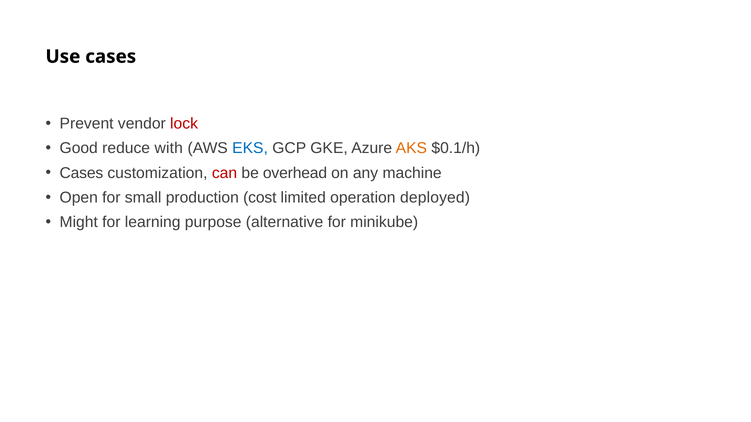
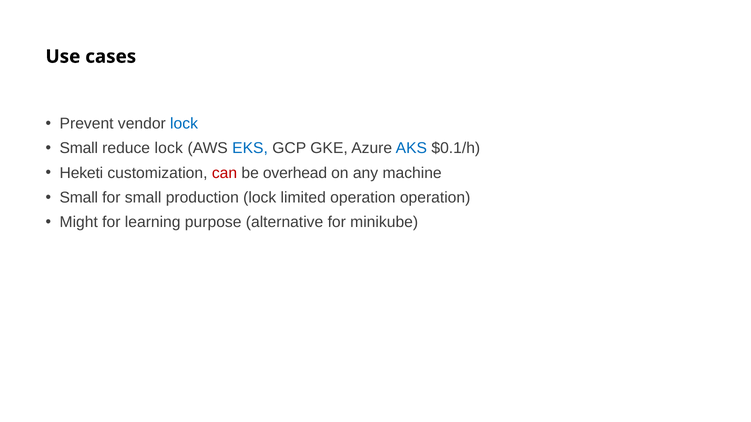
lock at (184, 124) colour: red -> blue
Good at (79, 148): Good -> Small
reduce with: with -> lock
AKS colour: orange -> blue
Cases at (81, 173): Cases -> Heketi
Open at (79, 198): Open -> Small
production cost: cost -> lock
operation deployed: deployed -> operation
